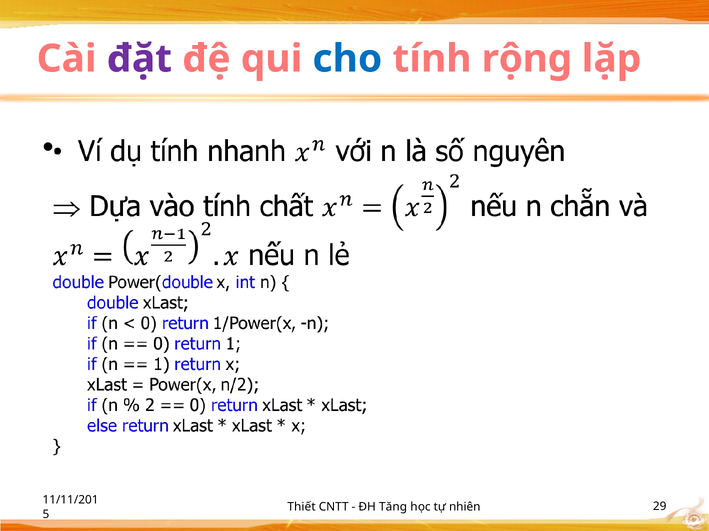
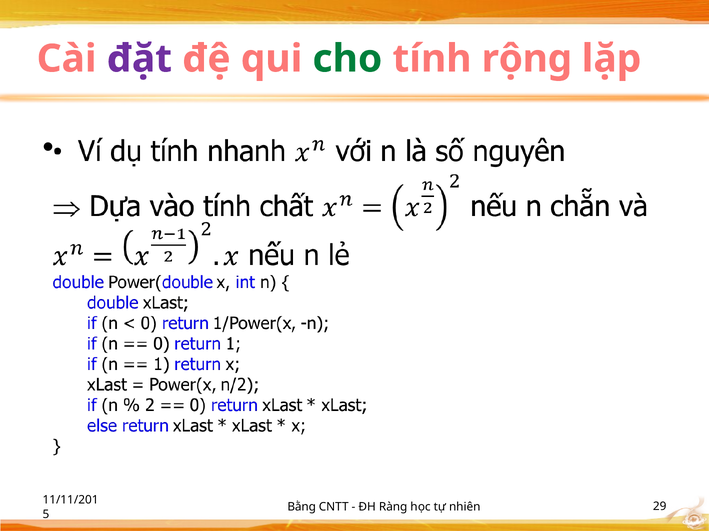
cho colour: blue -> green
Thiết: Thiết -> Bằng
Tăng: Tăng -> Ràng
